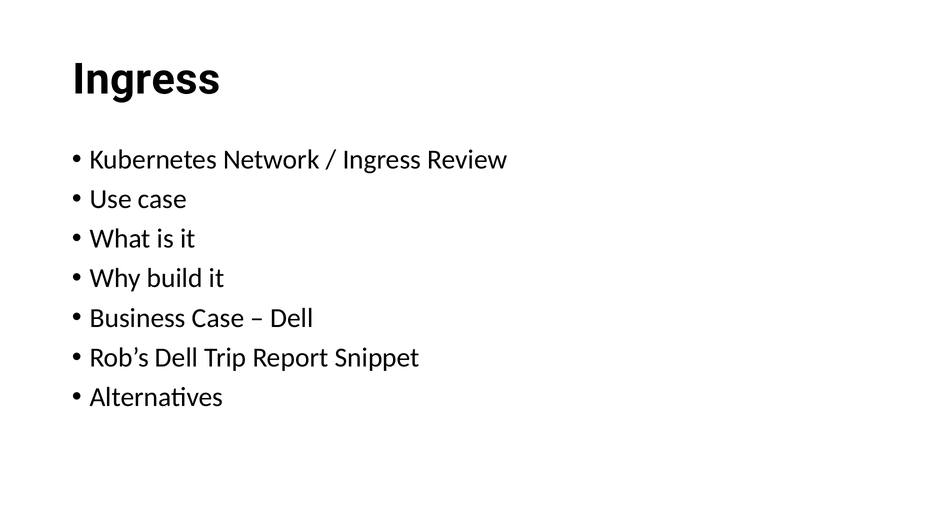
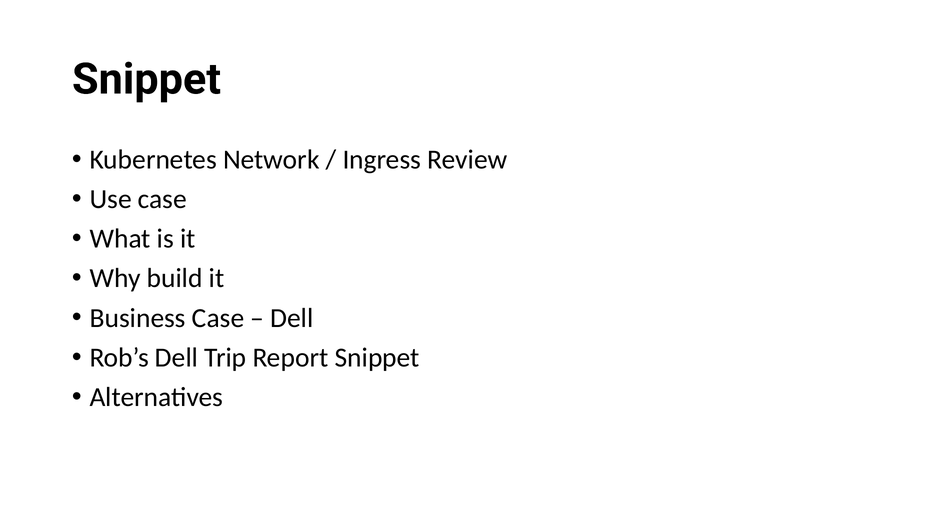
Ingress at (146, 79): Ingress -> Snippet
